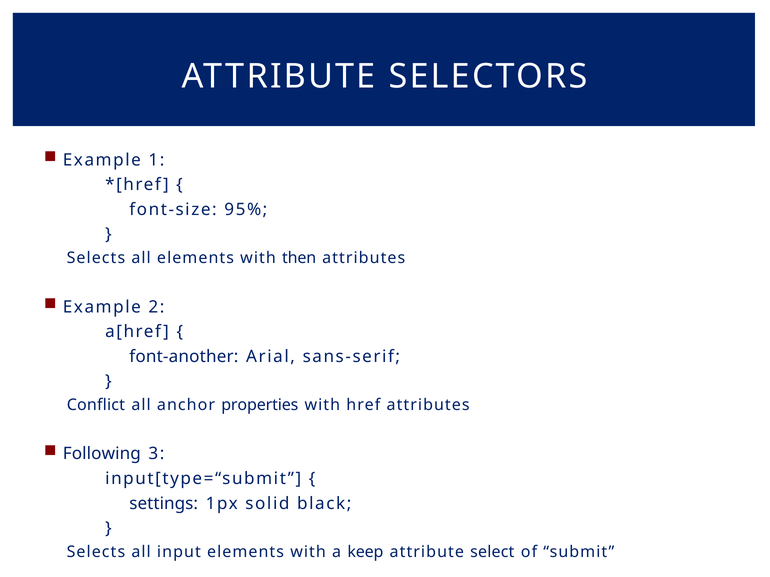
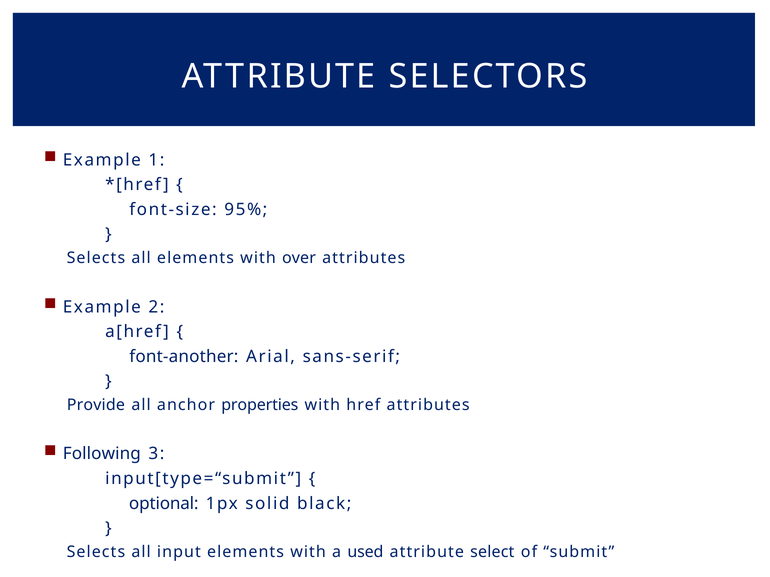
then: then -> over
Conflict: Conflict -> Provide
settings: settings -> optional
keep: keep -> used
